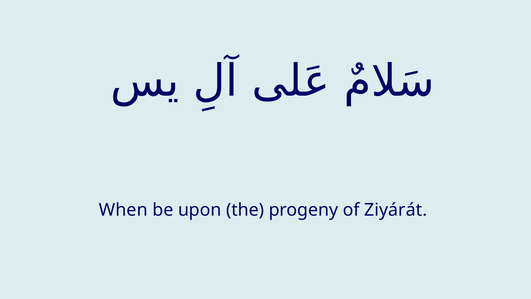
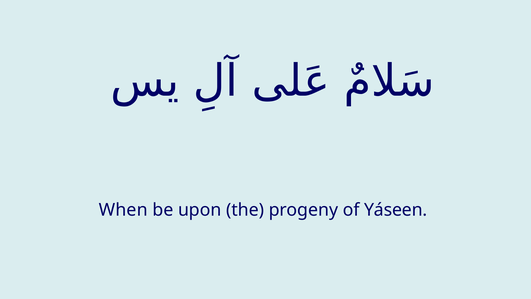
Ziyárát: Ziyárát -> Yáseen
